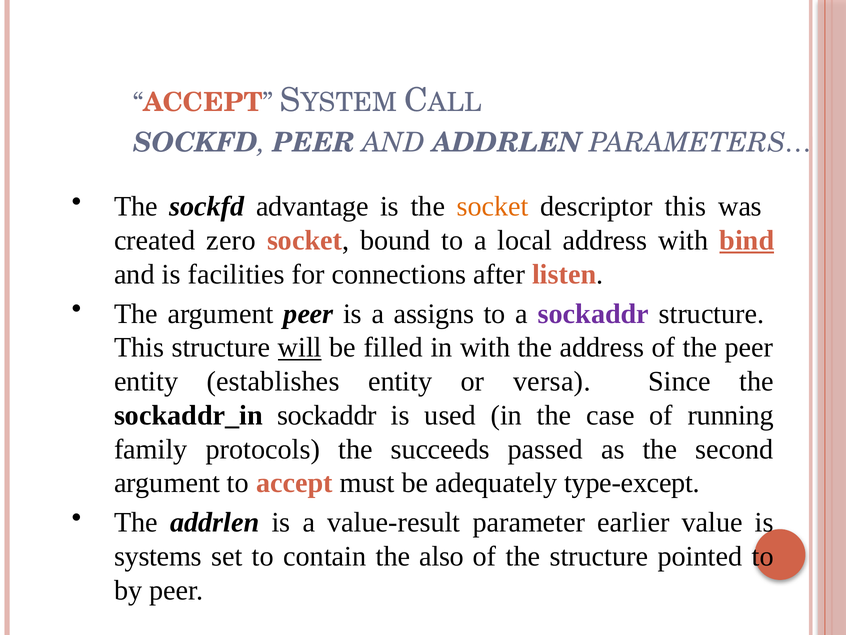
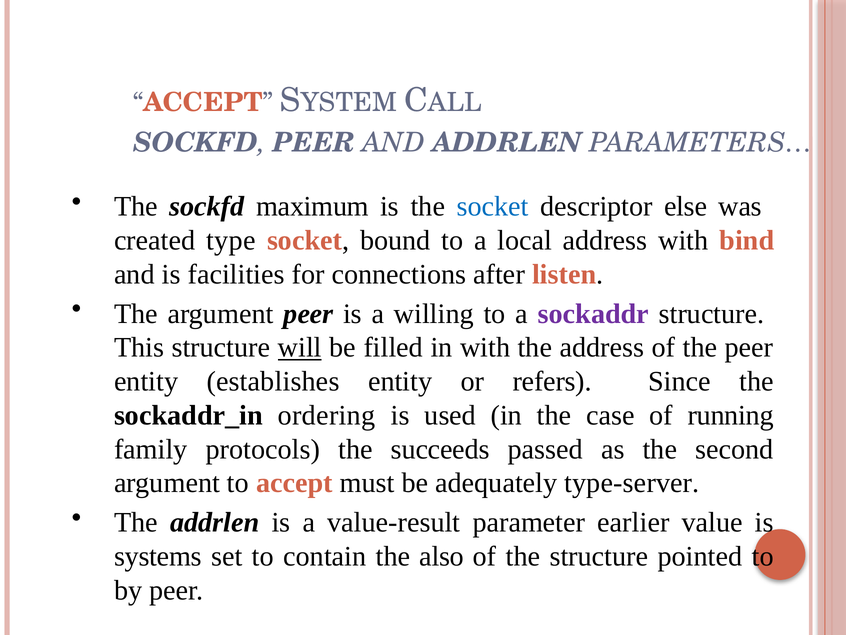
advantage: advantage -> maximum
socket at (493, 206) colour: orange -> blue
descriptor this: this -> else
zero: zero -> type
bind underline: present -> none
assigns: assigns -> willing
versa: versa -> refers
sockaddr_in sockaddr: sockaddr -> ordering
type-except: type-except -> type-server
